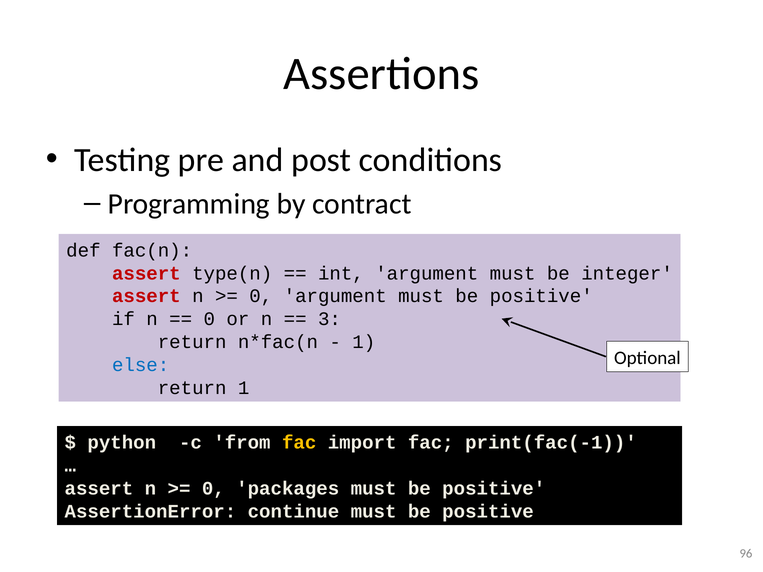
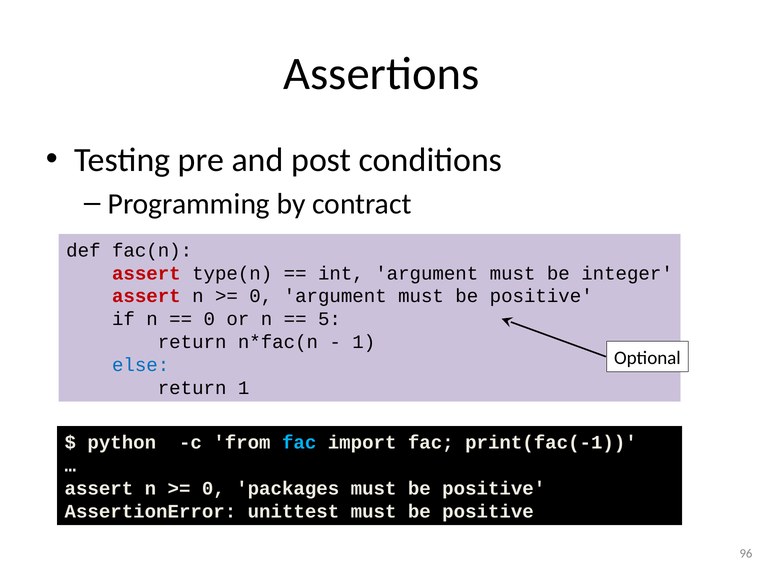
3: 3 -> 5
fac at (299, 443) colour: yellow -> light blue
continue: continue -> unittest
